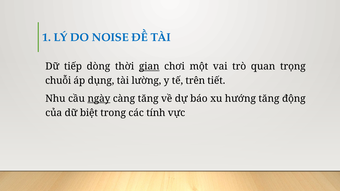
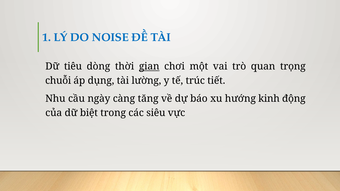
tiếp: tiếp -> tiêu
trên: trên -> trúc
ngày underline: present -> none
hướng tăng: tăng -> kinh
tính: tính -> siêu
